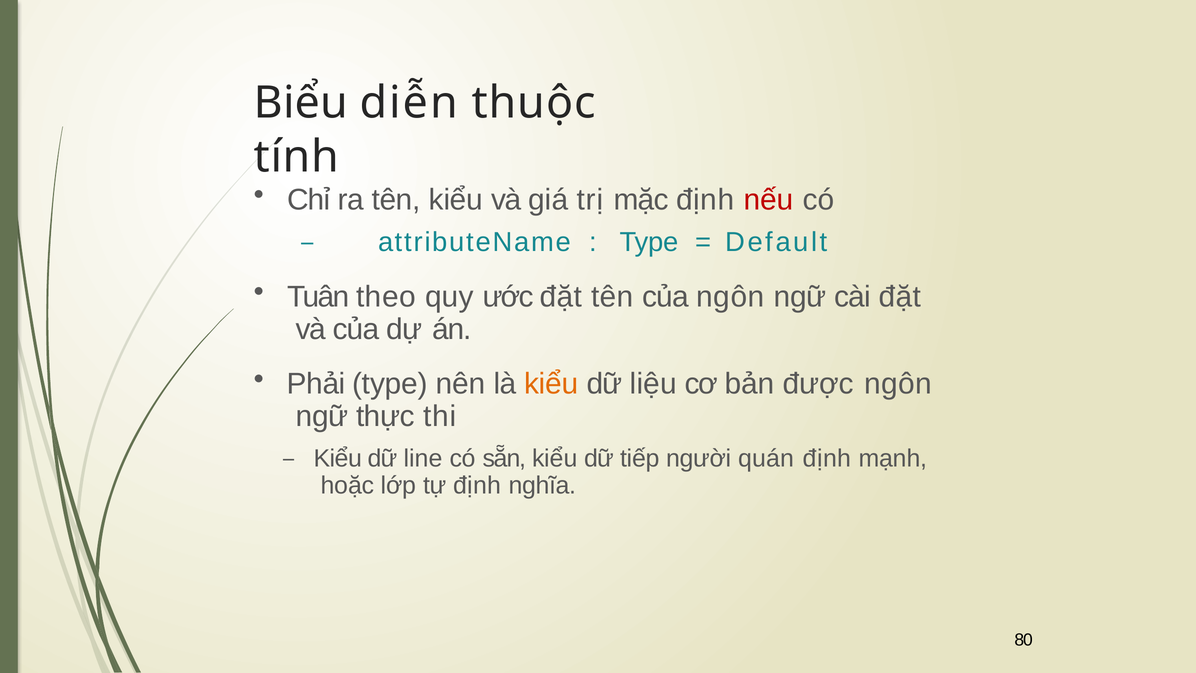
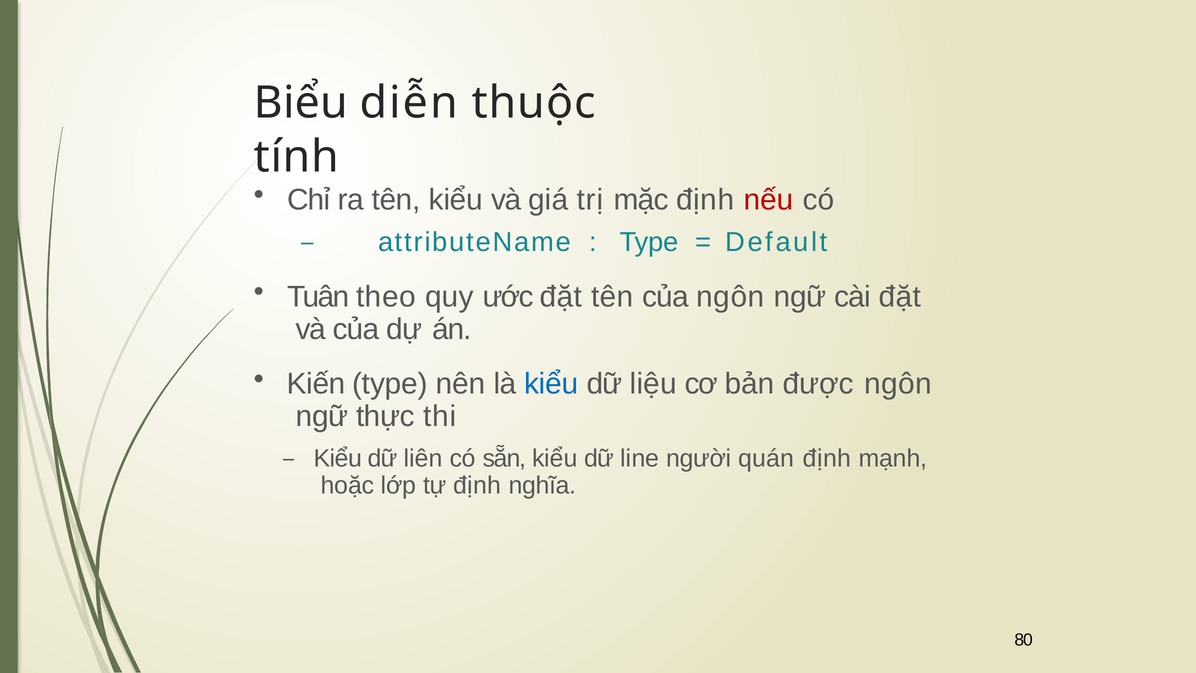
Phải: Phải -> Kiến
kiểu at (551, 384) colour: orange -> blue
line: line -> liên
tiếp: tiếp -> line
